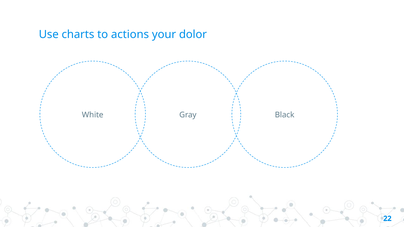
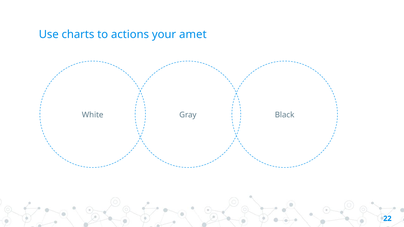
dolor: dolor -> amet
